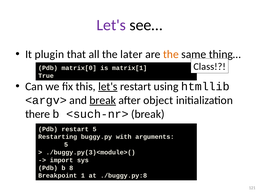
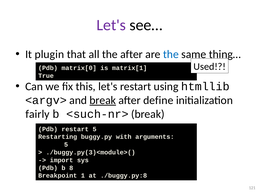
the later: later -> after
the at (171, 54) colour: orange -> blue
Class: Class -> Used
let's at (108, 87) underline: present -> none
object: object -> define
there: there -> fairly
